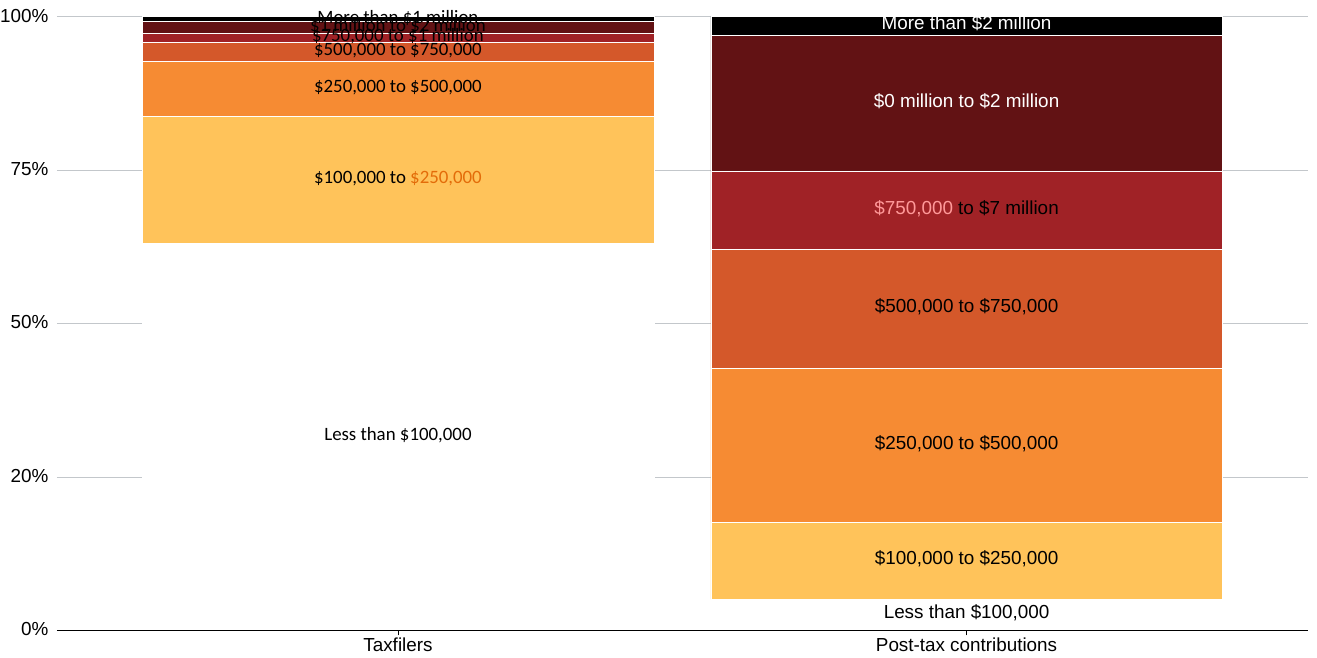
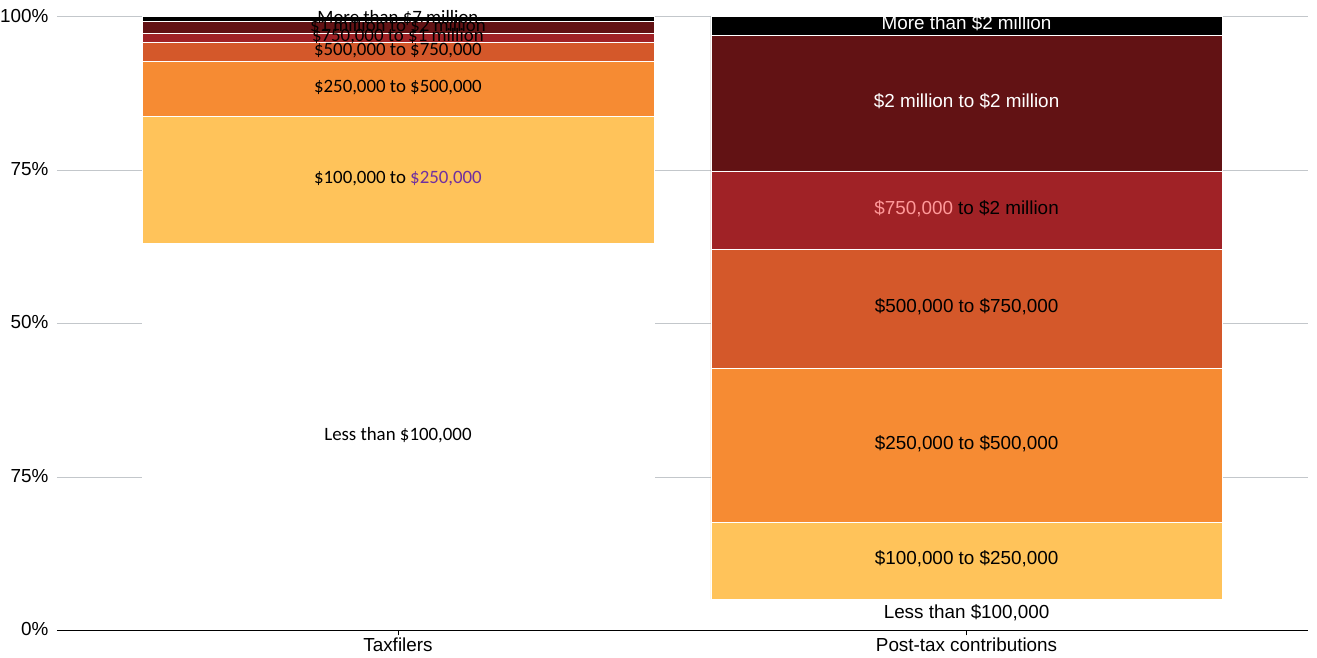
$1 at (412, 17): $1 -> $7
$0 at (884, 101): $0 -> $2
$250,000 at (446, 177) colour: orange -> purple
$7 at (990, 208): $7 -> $2
20% at (29, 477): 20% -> 75%
